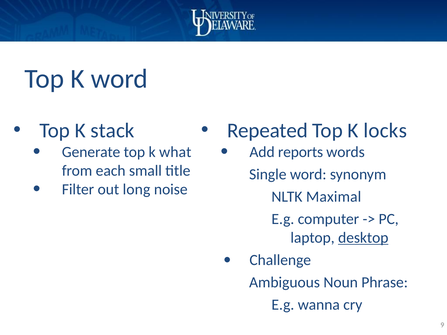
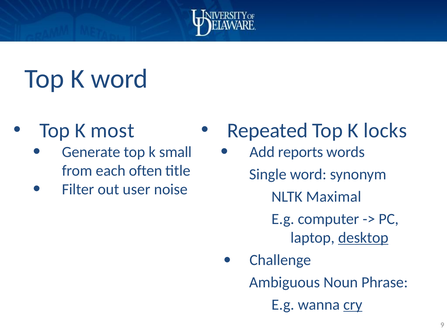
stack: stack -> most
what: what -> small
small: small -> often
long: long -> user
cry underline: none -> present
